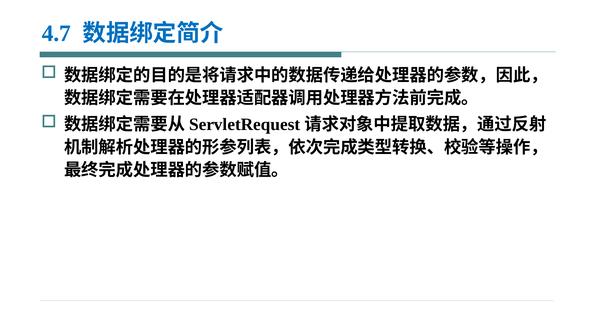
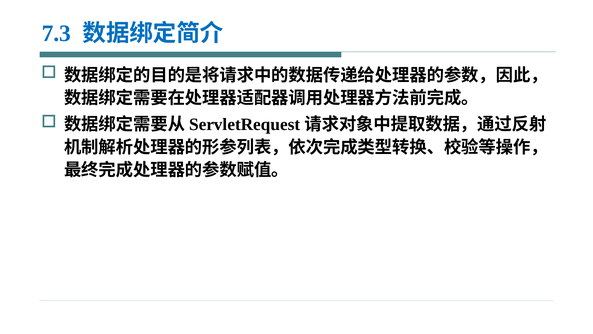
4.7: 4.7 -> 7.3
